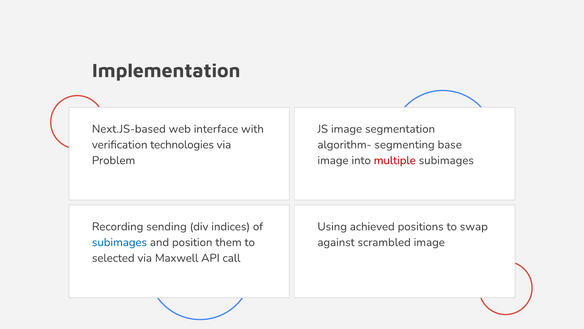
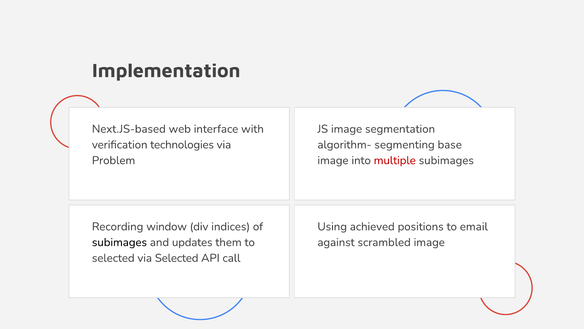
sending: sending -> window
swap: swap -> email
subimages at (119, 242) colour: blue -> black
position: position -> updates
via Maxwell: Maxwell -> Selected
